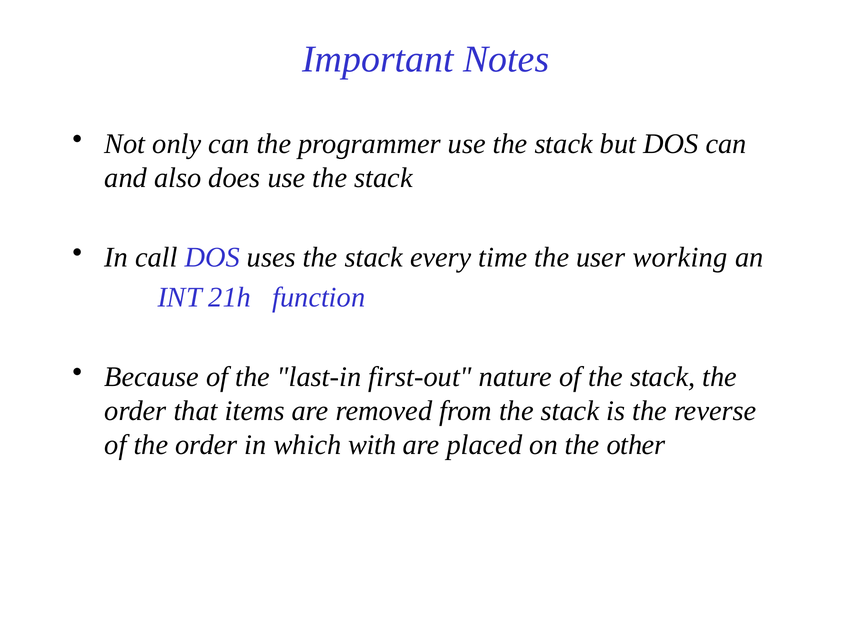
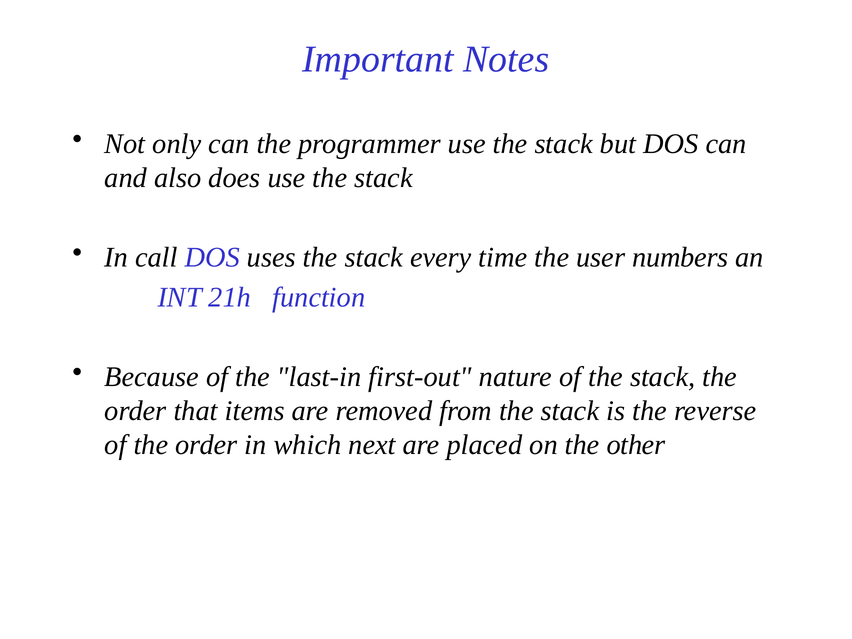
working: working -> numbers
with: with -> next
